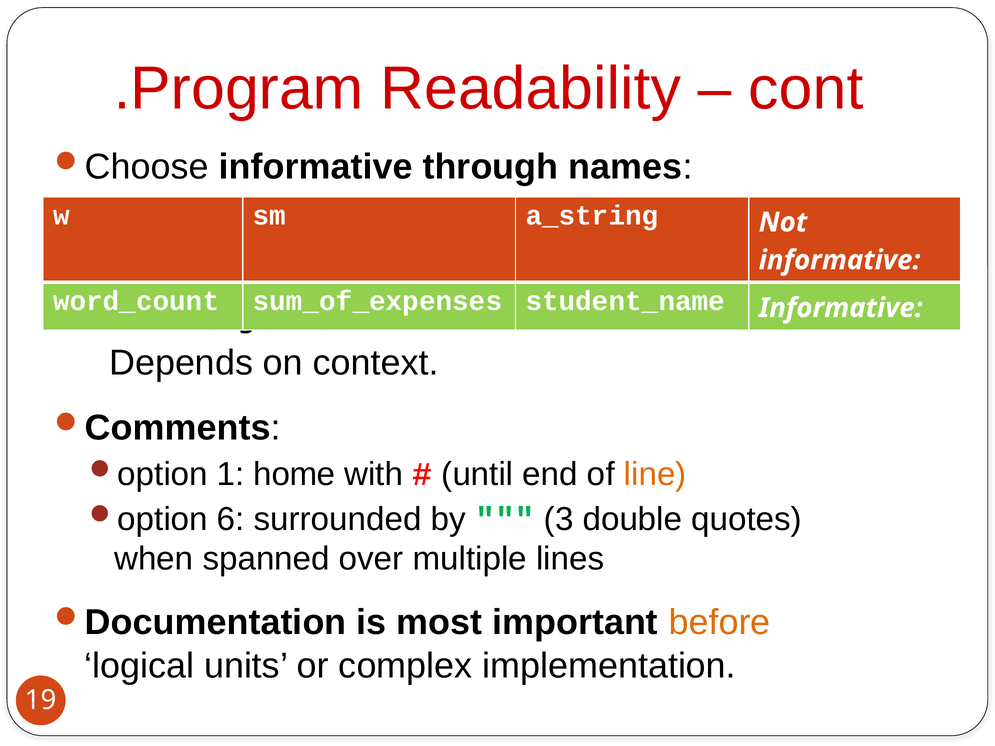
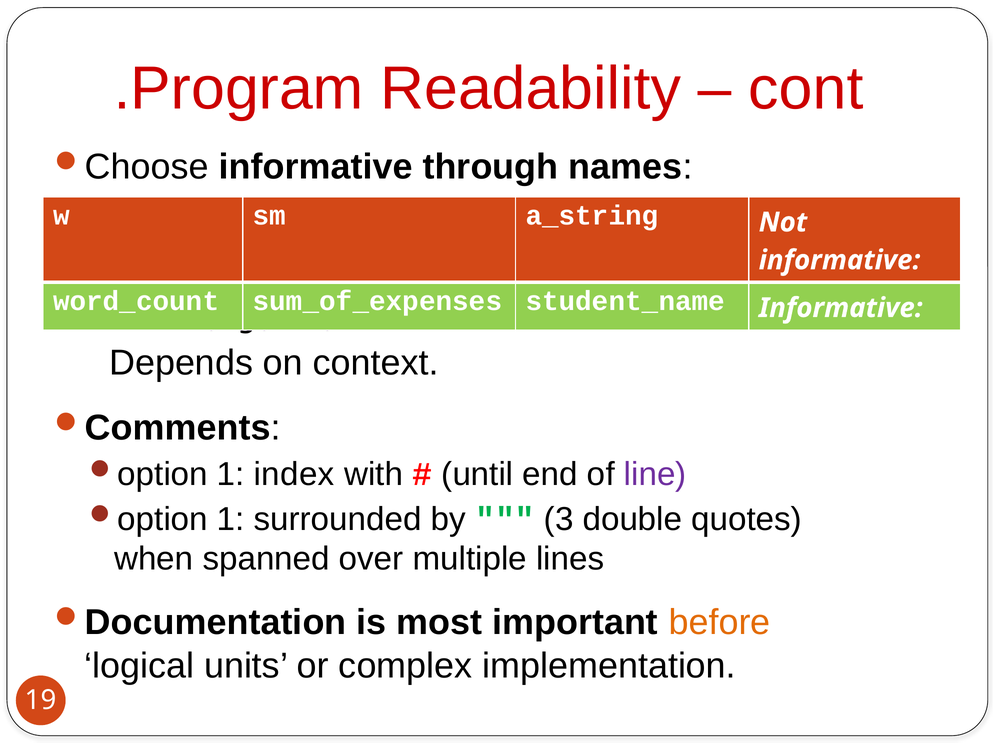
home: home -> index
line colour: orange -> purple
6 at (231, 519): 6 -> 1
